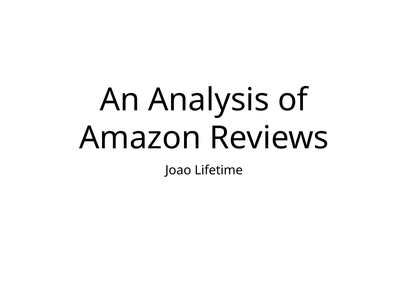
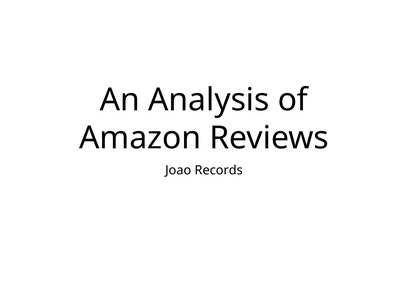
Lifetime: Lifetime -> Records
